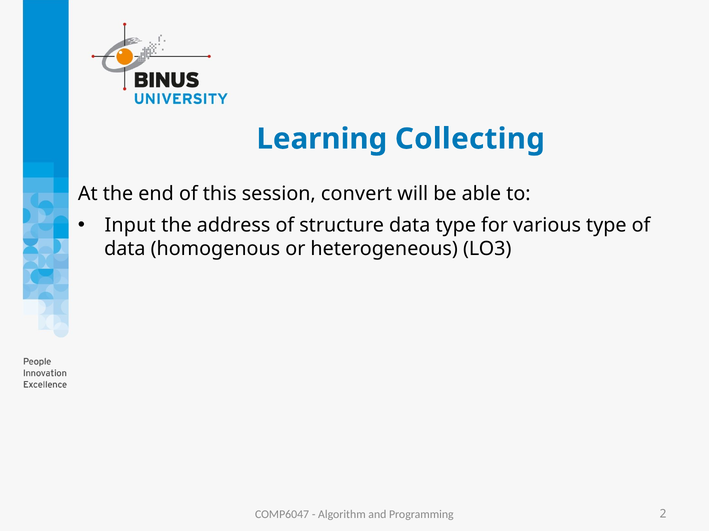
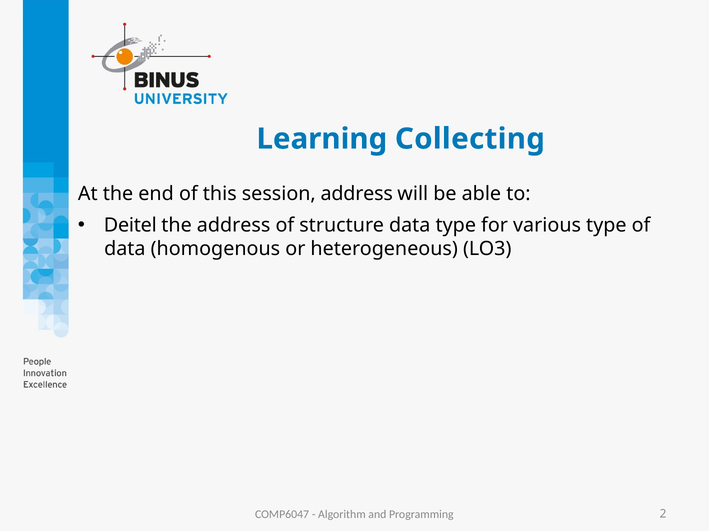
session convert: convert -> address
Input: Input -> Deitel
